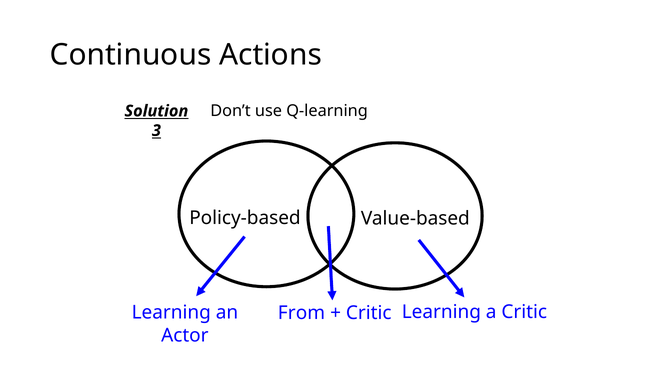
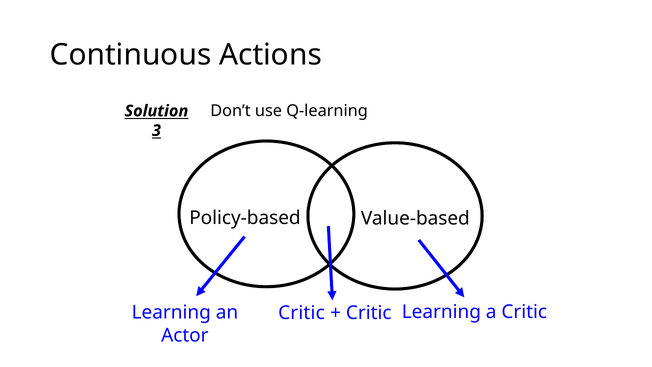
From at (302, 313): From -> Critic
